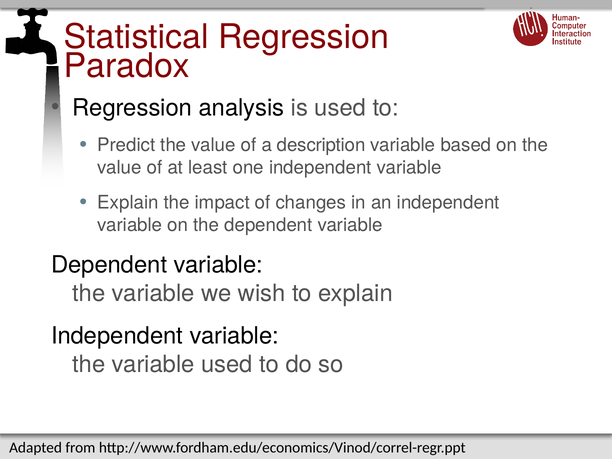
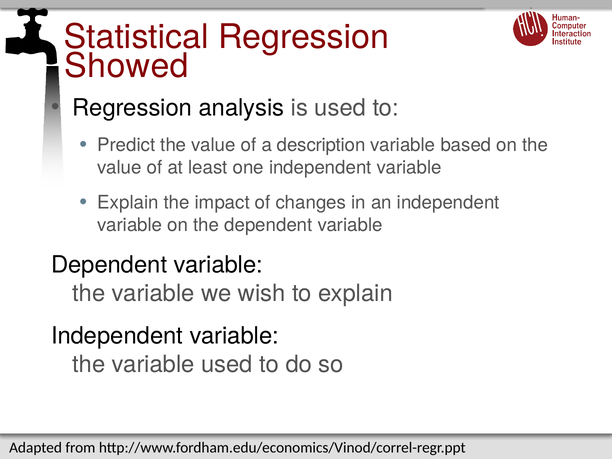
Paradox: Paradox -> Showed
